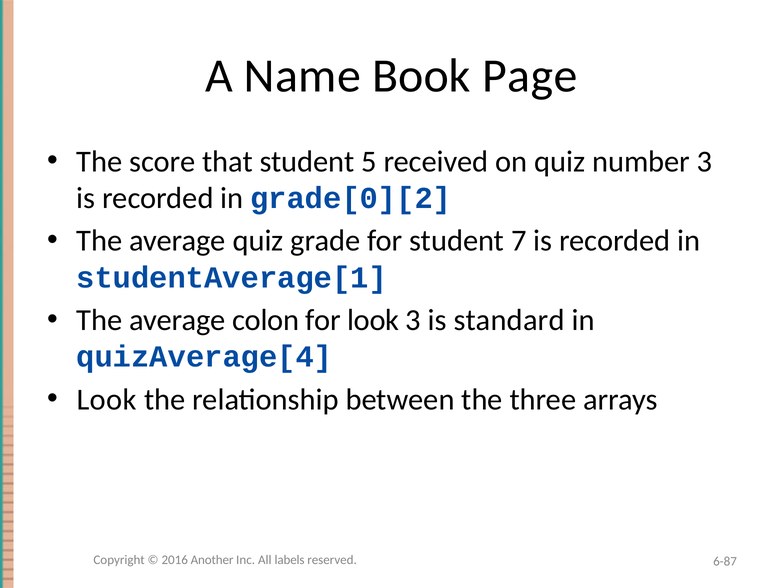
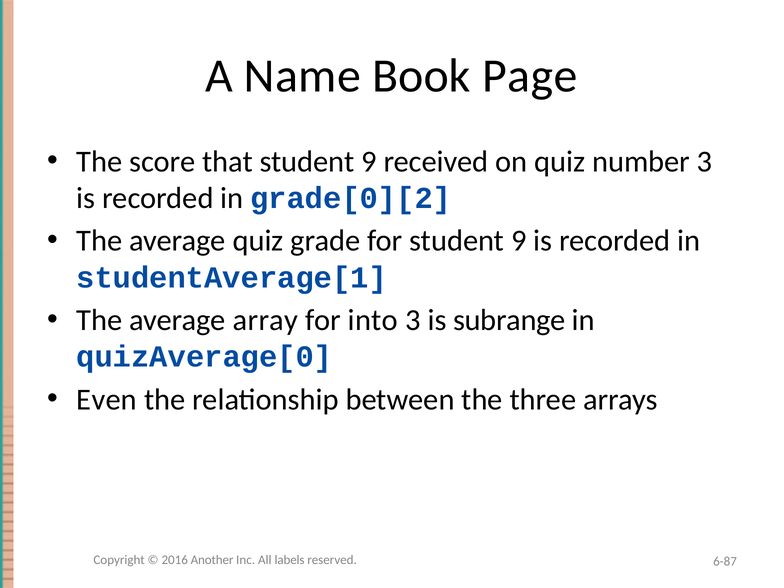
that student 5: 5 -> 9
for student 7: 7 -> 9
colon: colon -> array
for look: look -> into
standard: standard -> subrange
quizAverage[4: quizAverage[4 -> quizAverage[0
Look at (107, 400): Look -> Even
